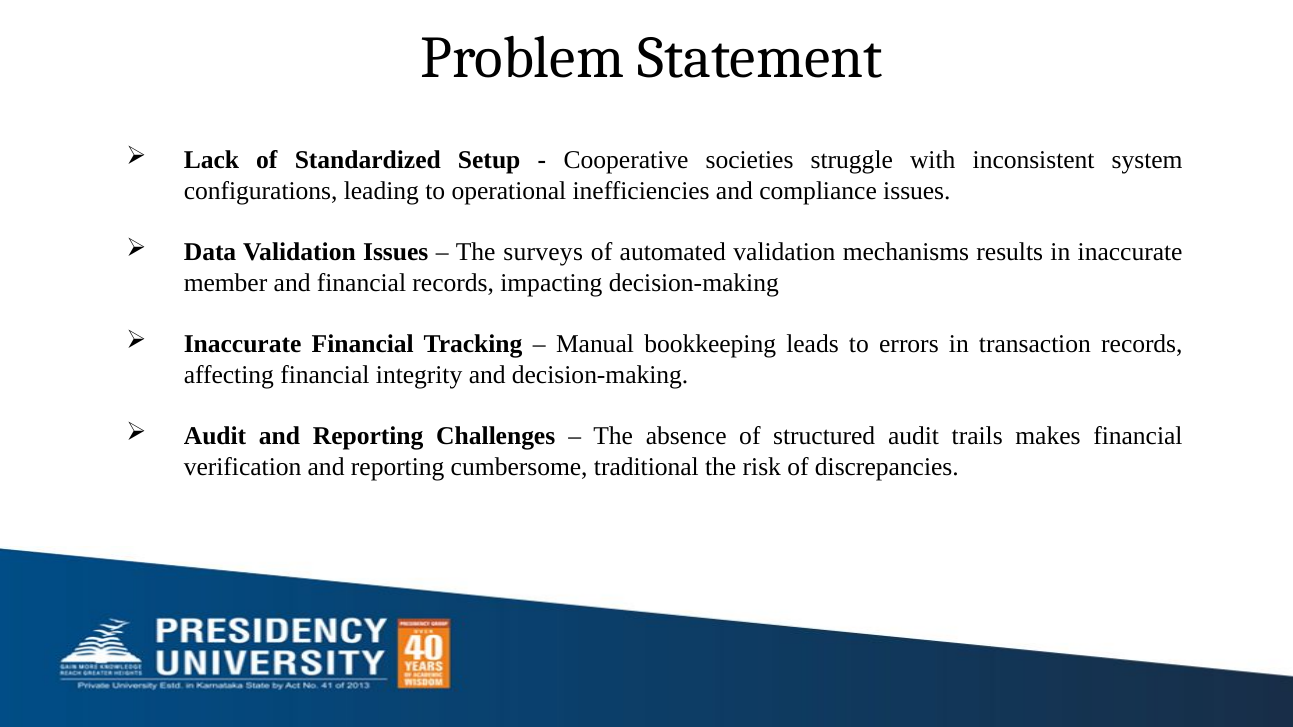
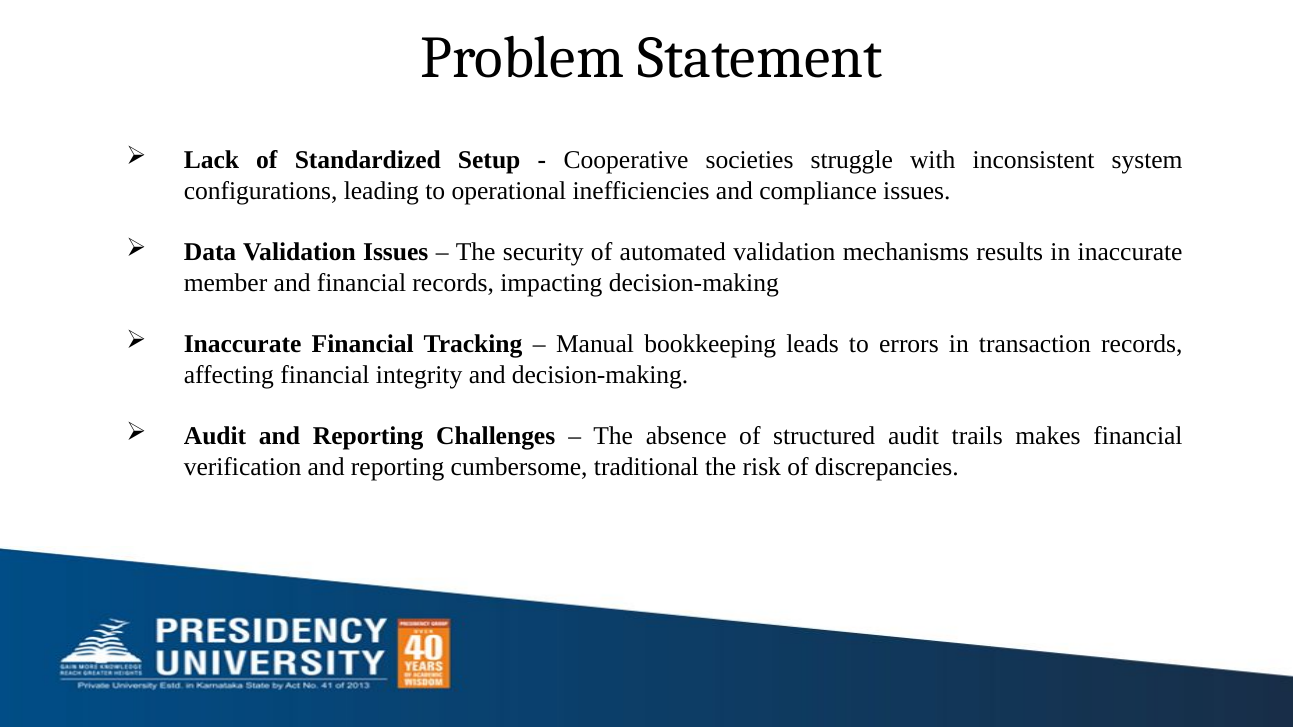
surveys: surveys -> security
